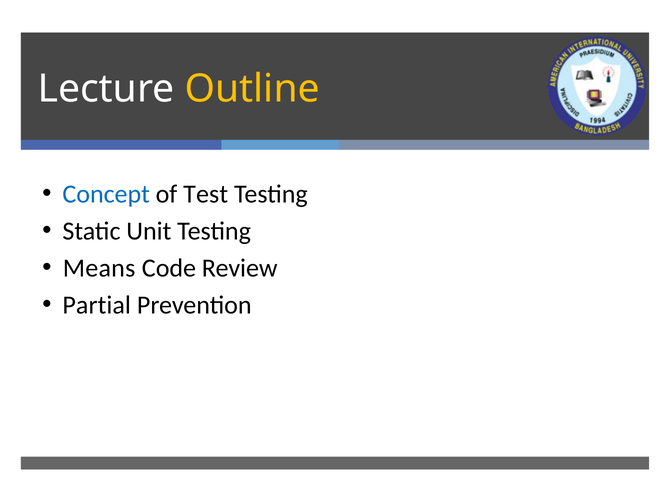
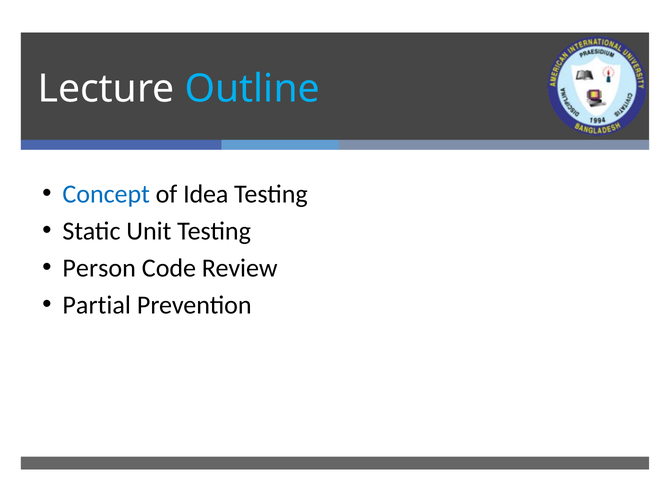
Outline colour: yellow -> light blue
Test: Test -> Idea
Means: Means -> Person
